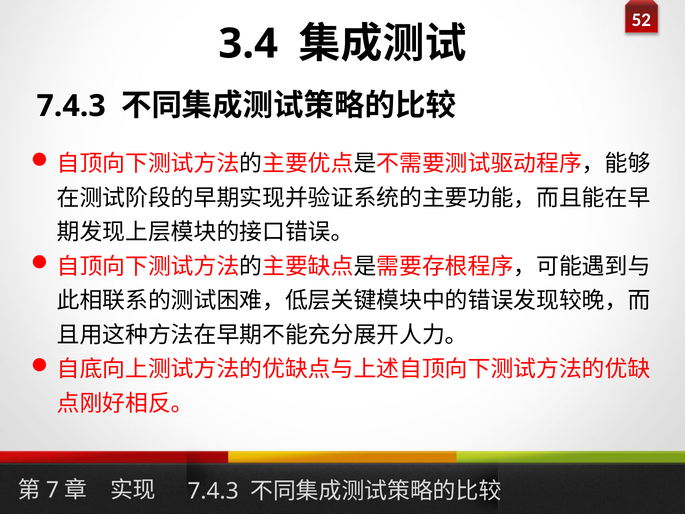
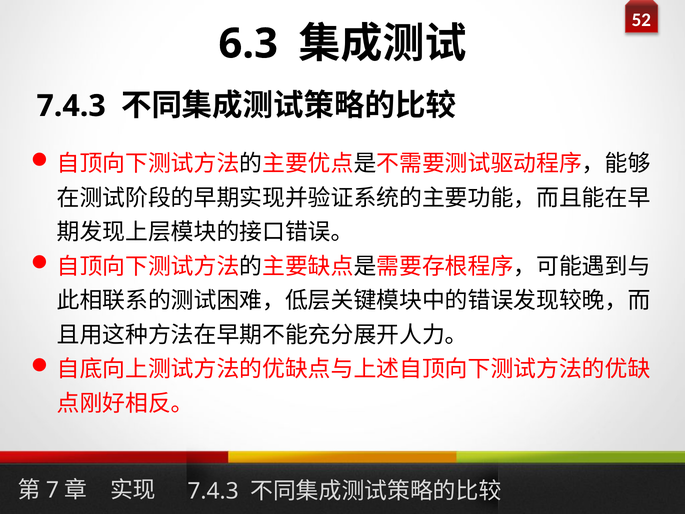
3.4: 3.4 -> 6.3
